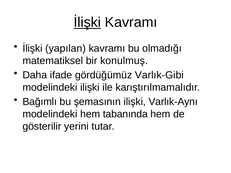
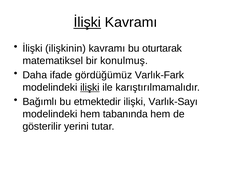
yapılan: yapılan -> ilişkinin
olmadığı: olmadığı -> oturtarak
Varlık-Gibi: Varlık-Gibi -> Varlık-Fark
ilişki at (90, 87) underline: none -> present
şemasının: şemasının -> etmektedir
Varlık-Aynı: Varlık-Aynı -> Varlık-Sayı
